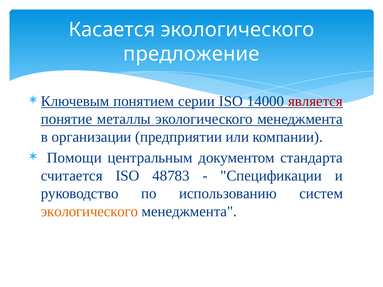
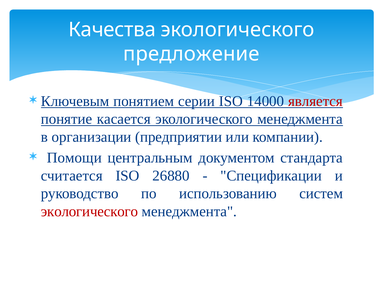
Касается: Касается -> Качества
металлы: металлы -> касается
48783: 48783 -> 26880
экологического at (90, 212) colour: orange -> red
